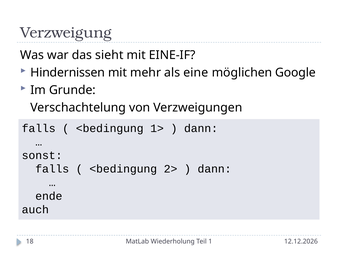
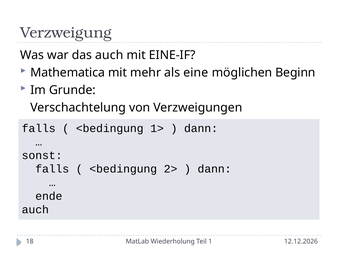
das sieht: sieht -> auch
Hindernissen: Hindernissen -> Mathematica
Google: Google -> Beginn
